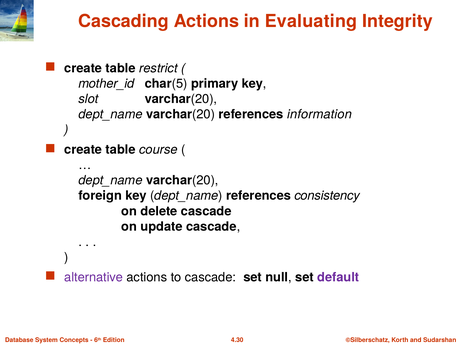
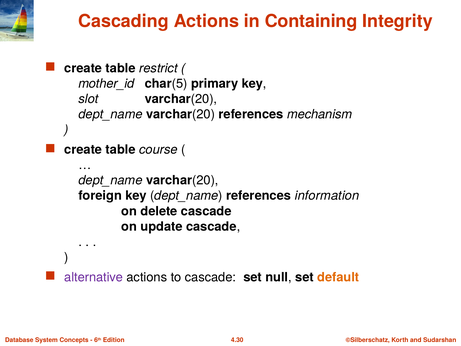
Evaluating: Evaluating -> Containing
information: information -> mechanism
consistency: consistency -> information
default colour: purple -> orange
